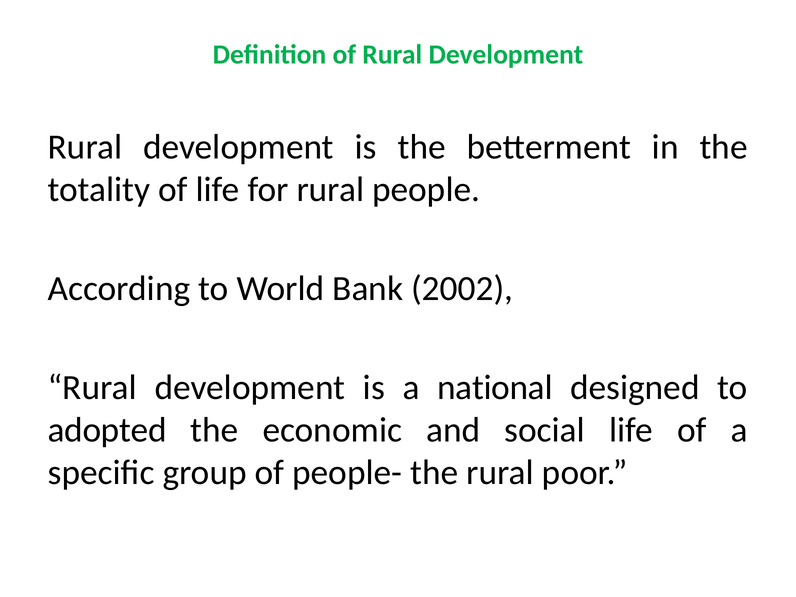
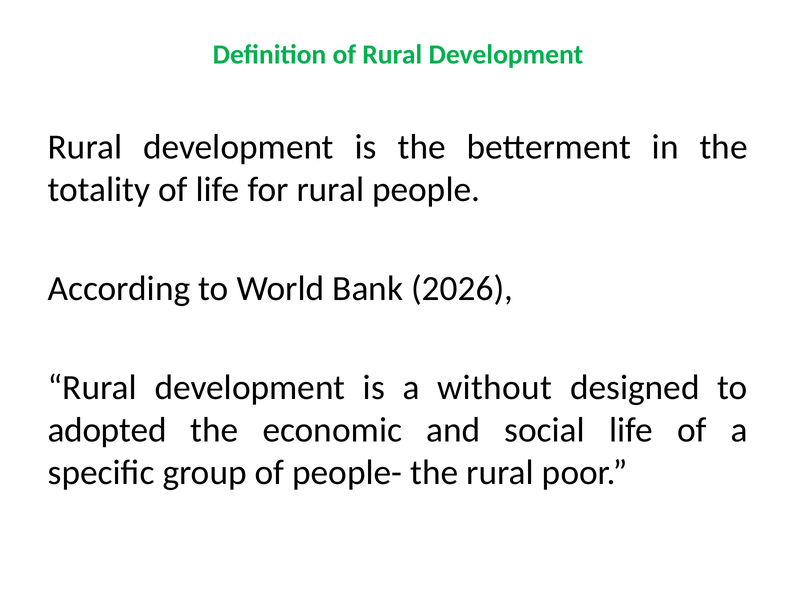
2002: 2002 -> 2026
national: national -> without
